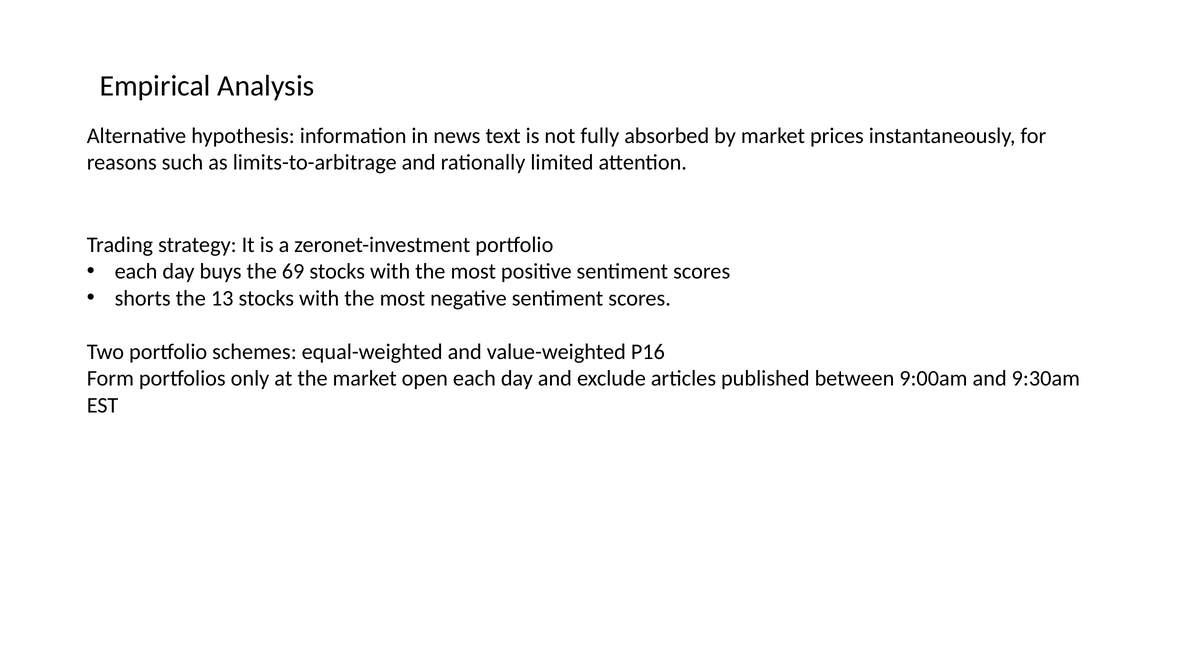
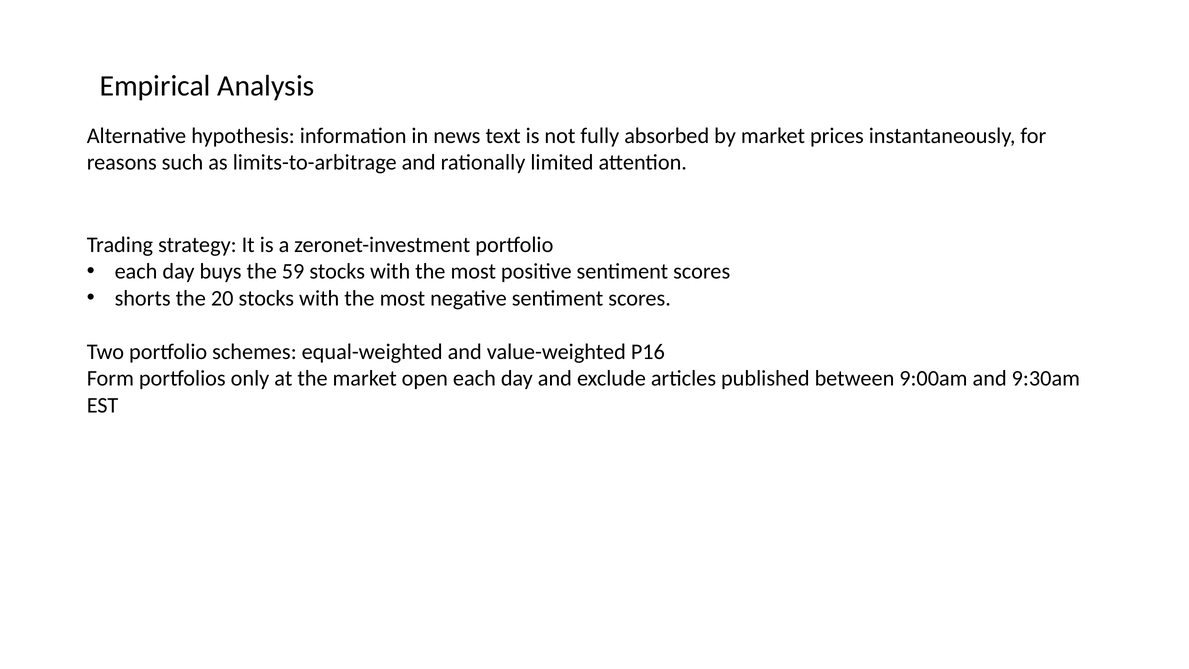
69: 69 -> 59
13: 13 -> 20
